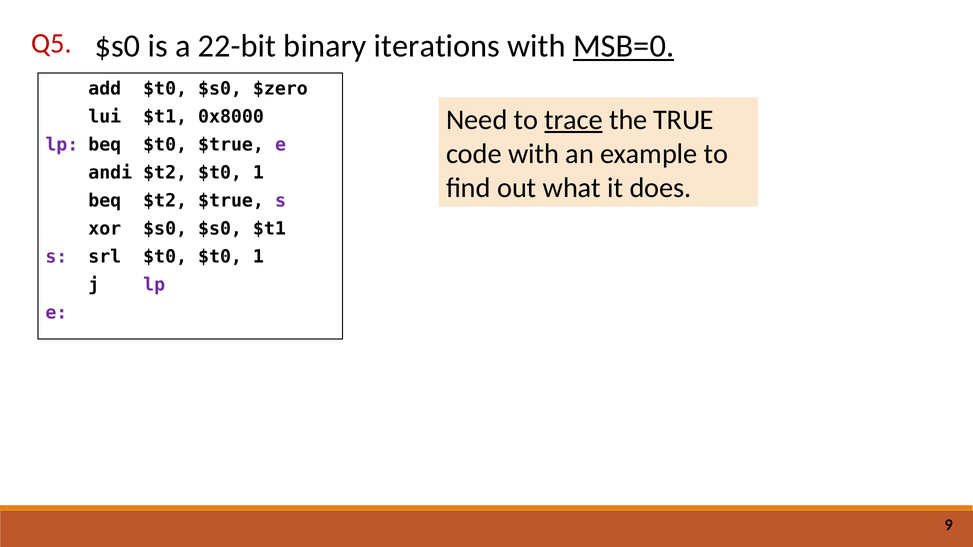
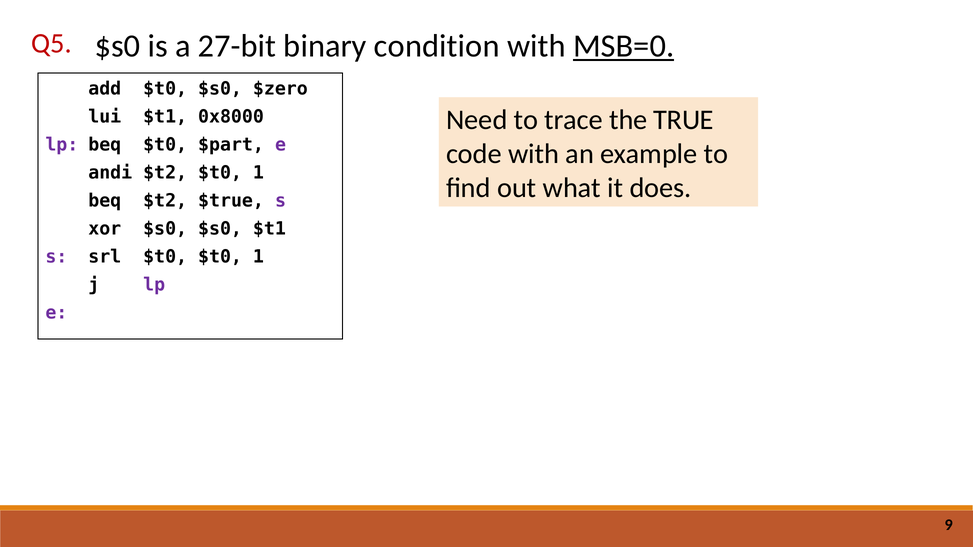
22-bit: 22-bit -> 27-bit
iterations: iterations -> condition
trace underline: present -> none
$t0 $true: $true -> $part
